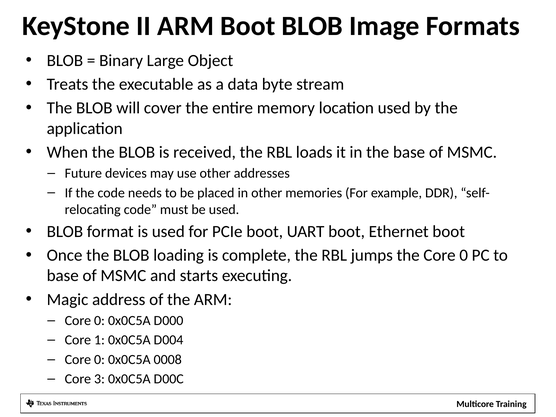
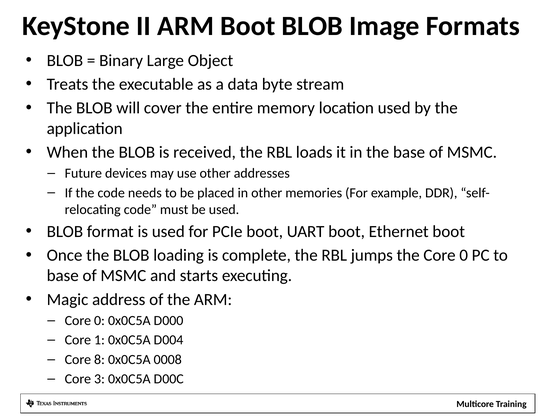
0 at (99, 360): 0 -> 8
